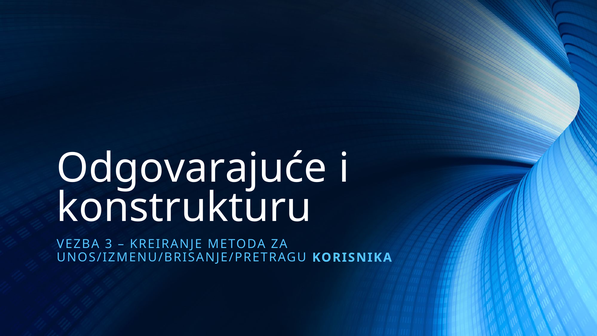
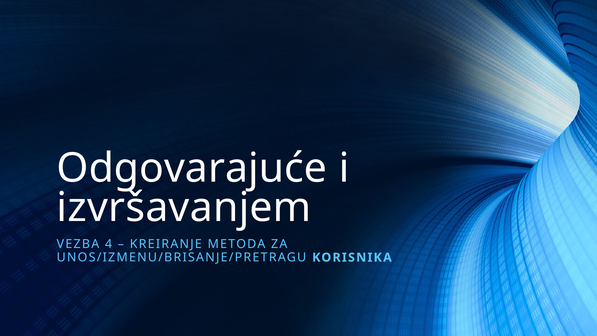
konstrukturu: konstrukturu -> izvršavanjem
3: 3 -> 4
